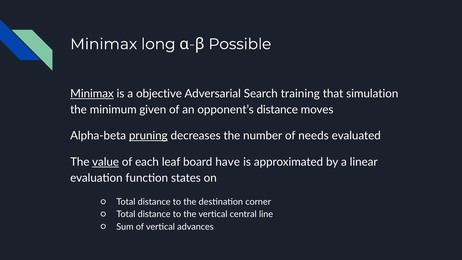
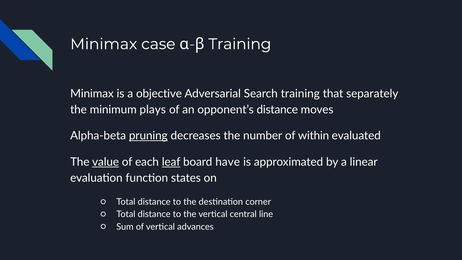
long: long -> case
Possible at (240, 44): Possible -> Training
Minimax at (92, 94) underline: present -> none
simulation: simulation -> separately
given: given -> plays
needs: needs -> within
leaf underline: none -> present
